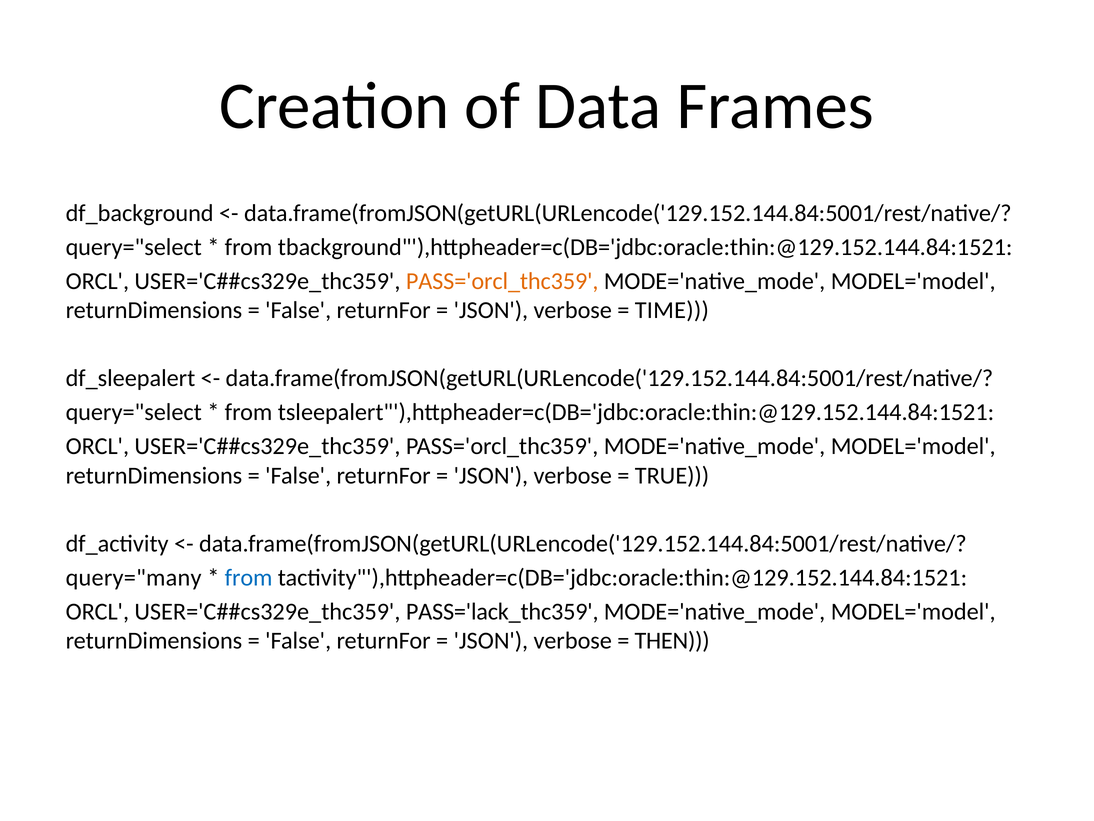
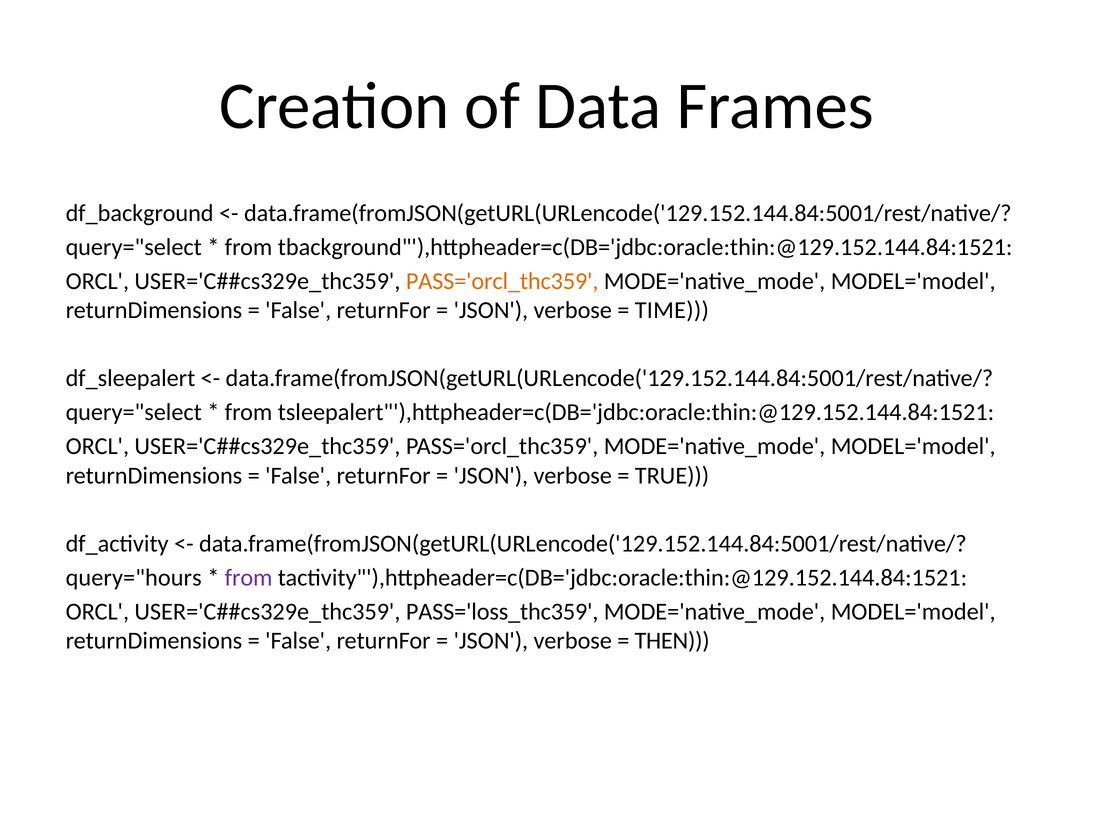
query="many: query="many -> query="hours
from at (249, 577) colour: blue -> purple
PASS='lack_thc359: PASS='lack_thc359 -> PASS='loss_thc359
